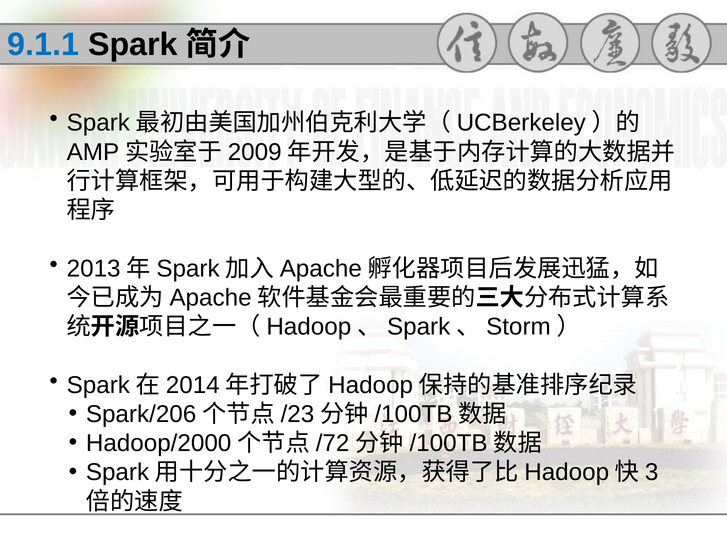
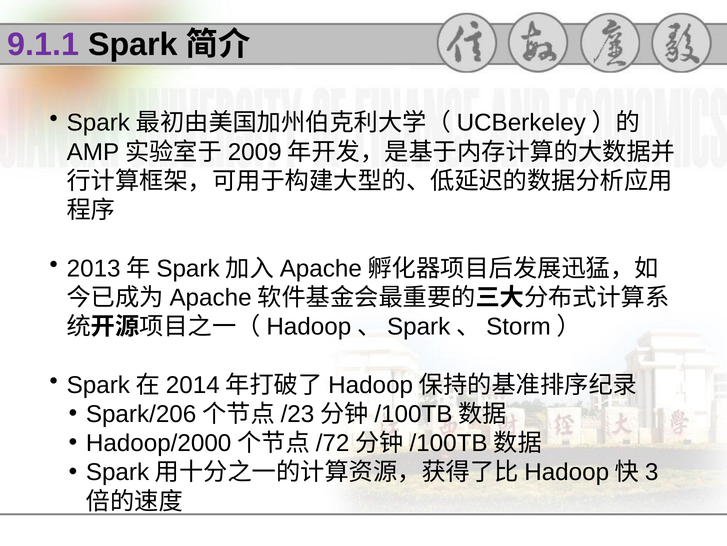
9.1.1 colour: blue -> purple
